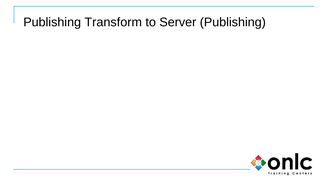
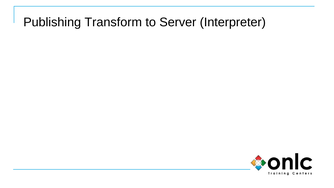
Server Publishing: Publishing -> Interpreter
